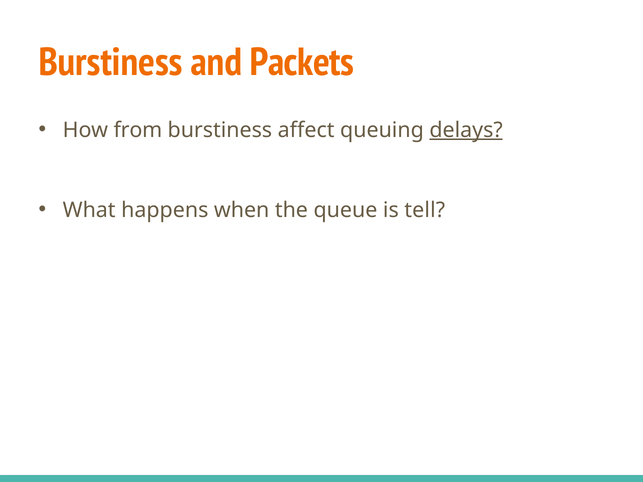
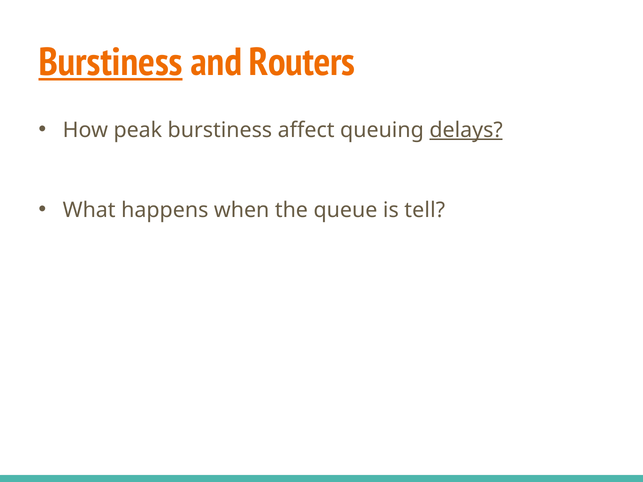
Burstiness at (111, 62) underline: none -> present
Packets: Packets -> Routers
from: from -> peak
